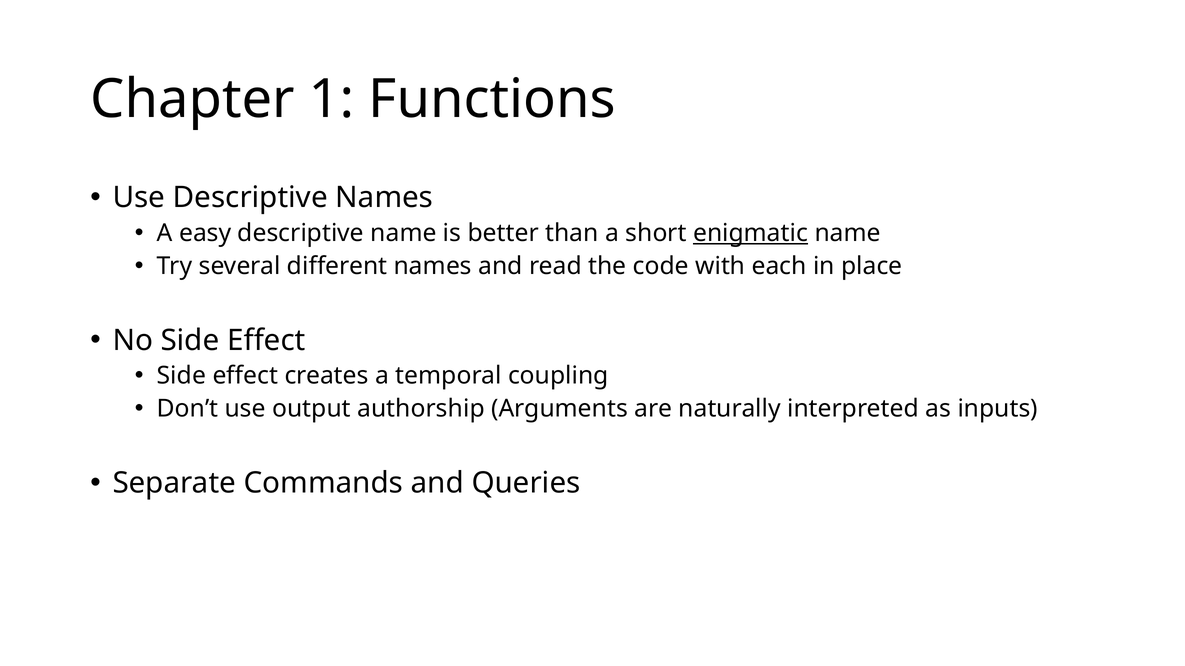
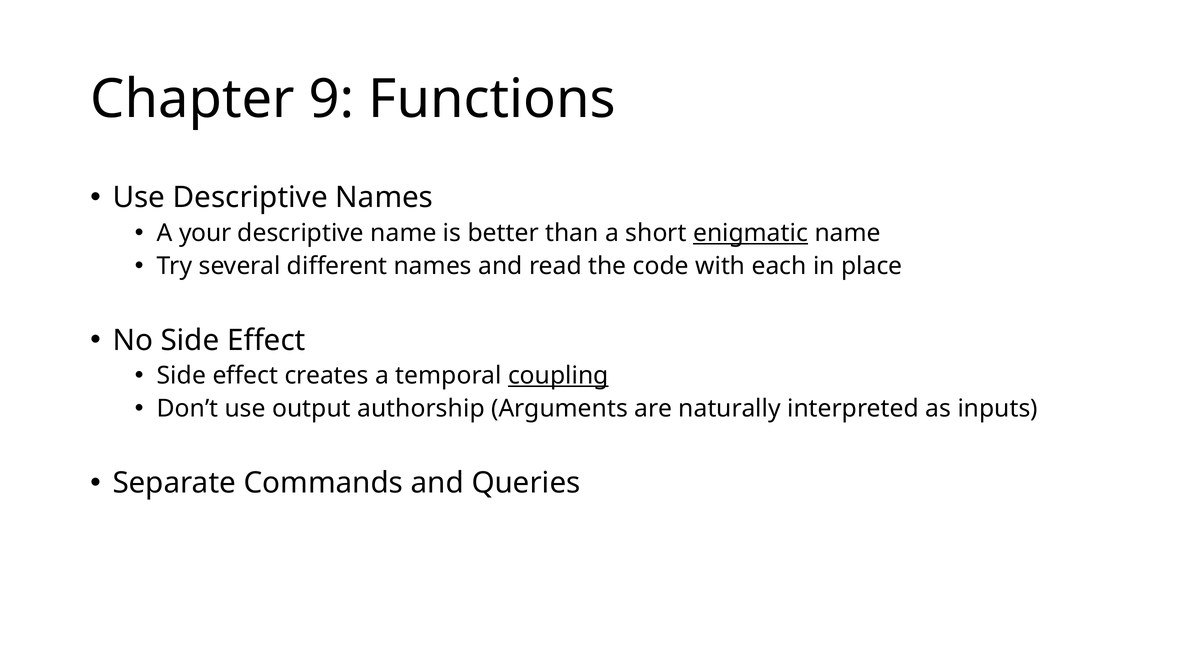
1: 1 -> 9
easy: easy -> your
coupling underline: none -> present
